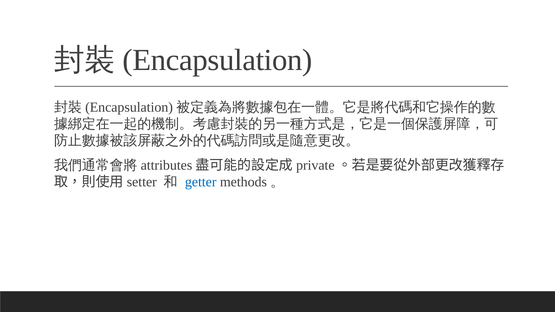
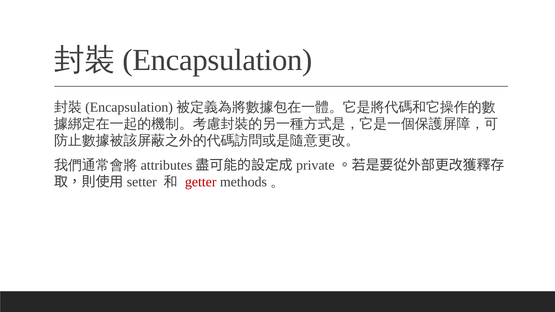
getter colour: blue -> red
